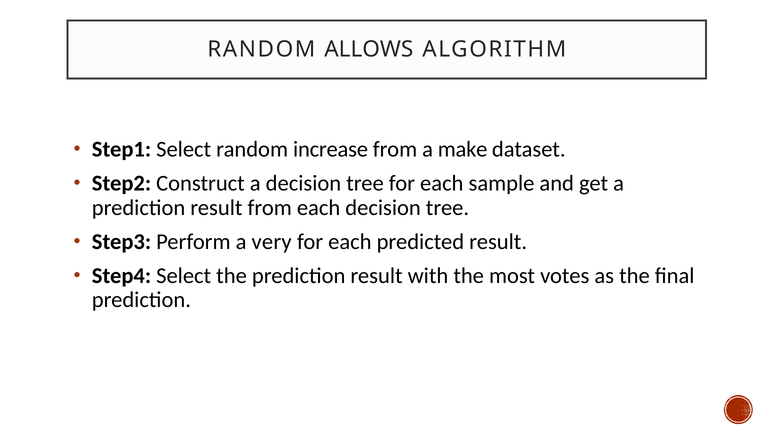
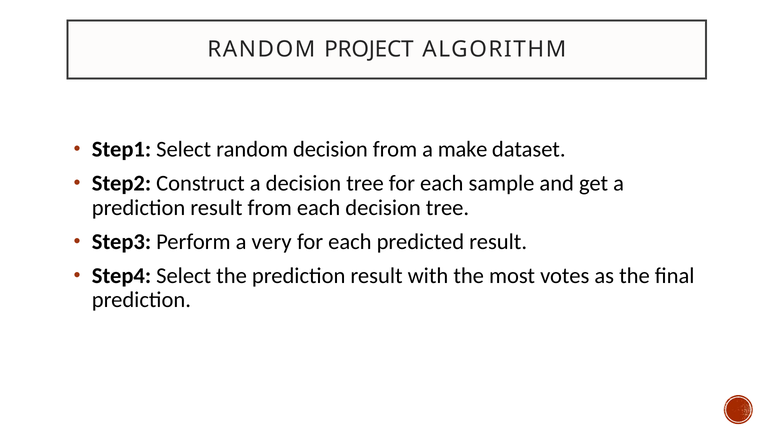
ALLOWS: ALLOWS -> PROJECT
random increase: increase -> decision
